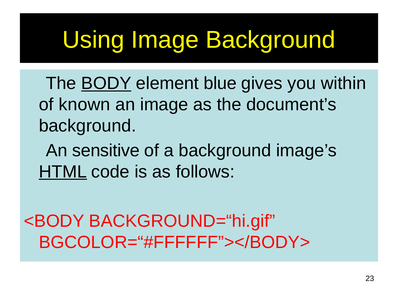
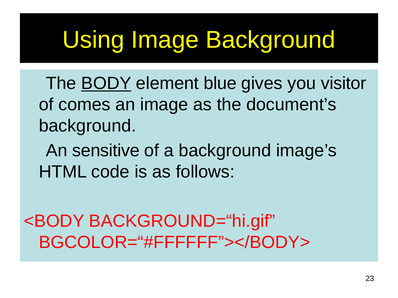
within: within -> visitor
known: known -> comes
HTML underline: present -> none
